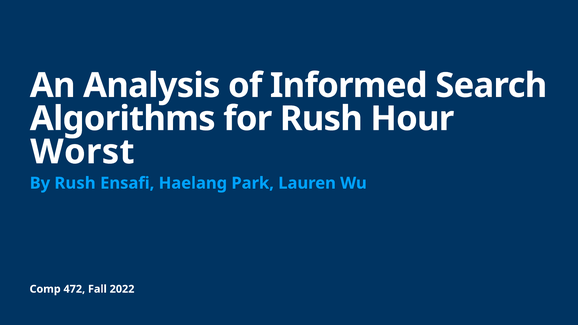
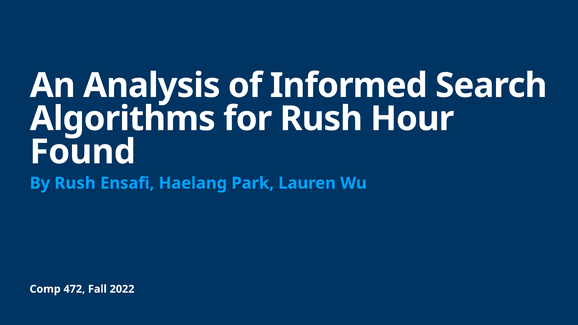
Worst: Worst -> Found
